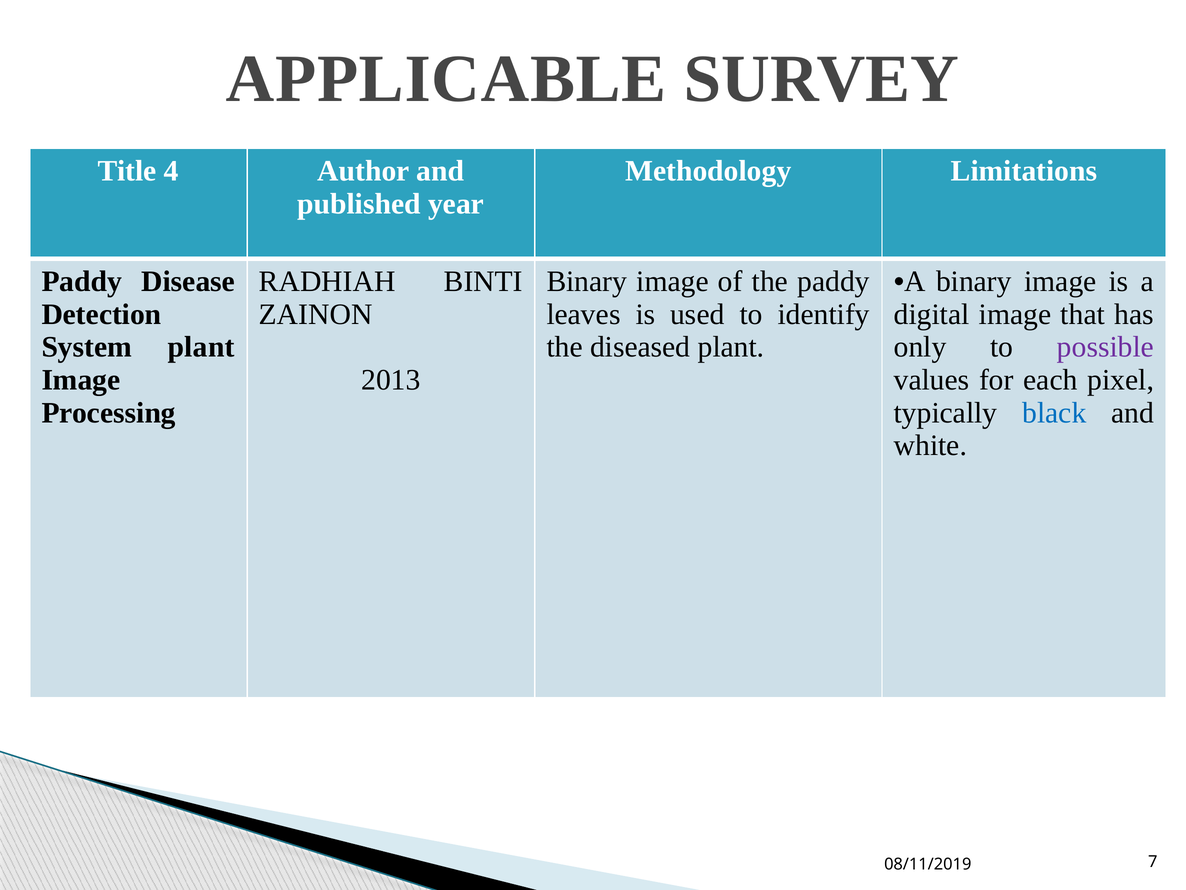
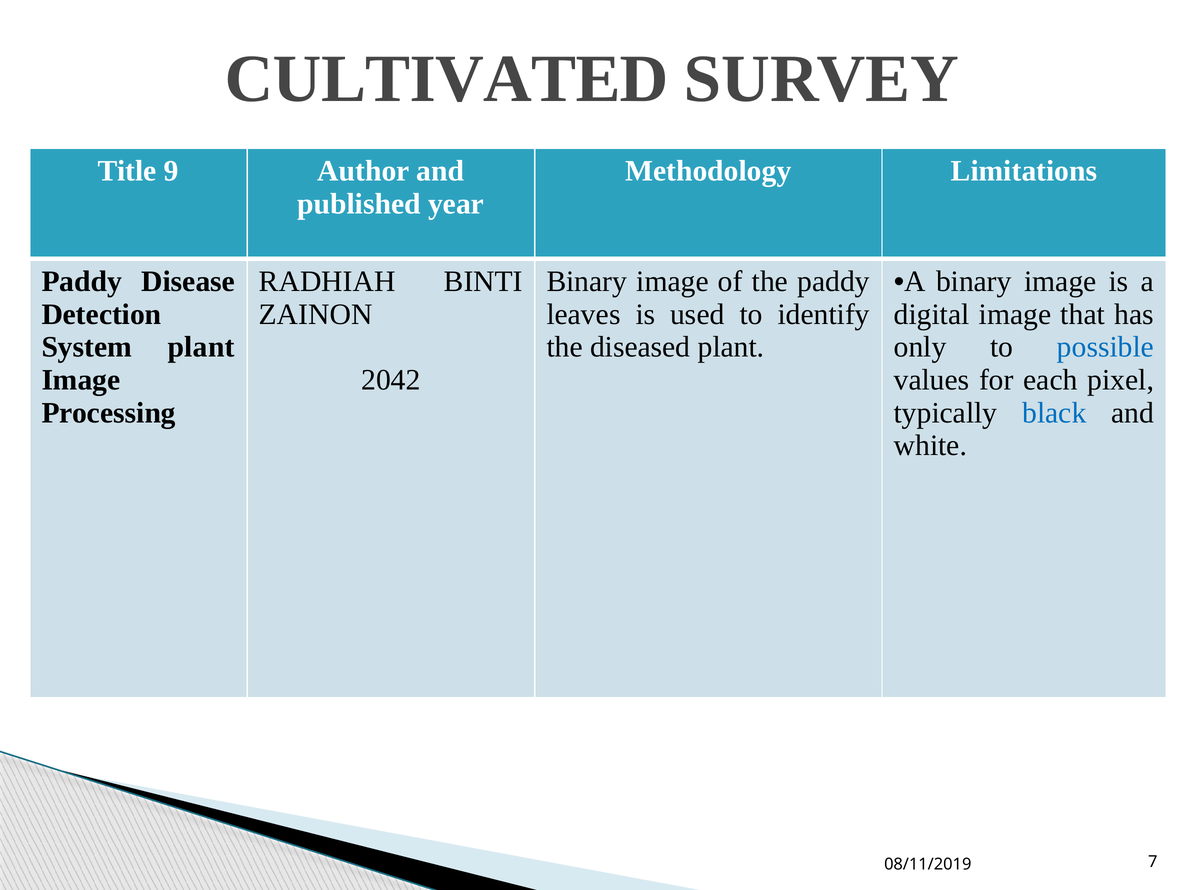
APPLICABLE: APPLICABLE -> CULTIVATED
4: 4 -> 9
possible colour: purple -> blue
2013: 2013 -> 2042
